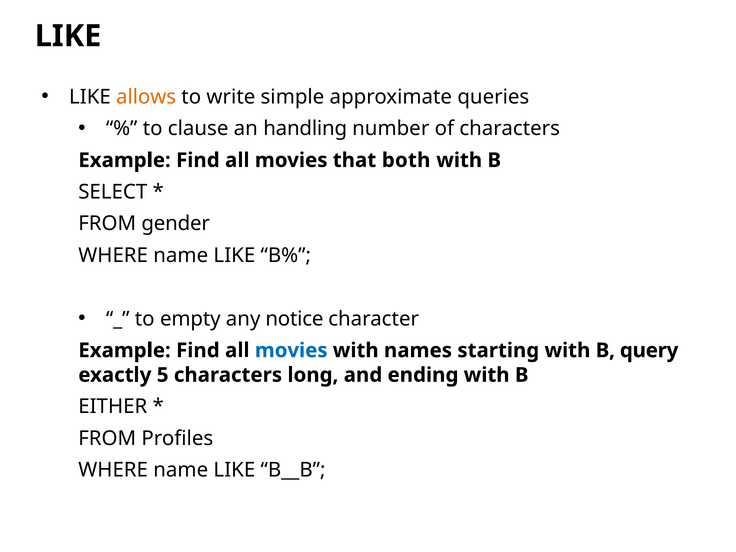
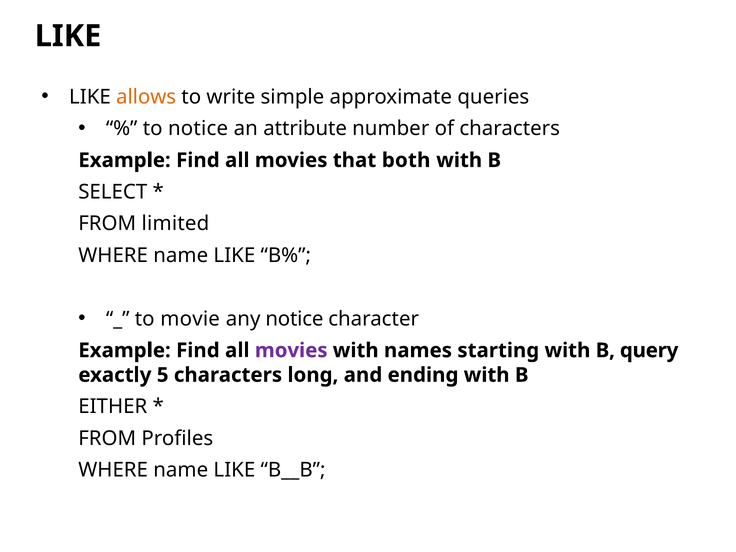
to clause: clause -> notice
handling: handling -> attribute
gender: gender -> limited
empty: empty -> movie
movies at (291, 350) colour: blue -> purple
